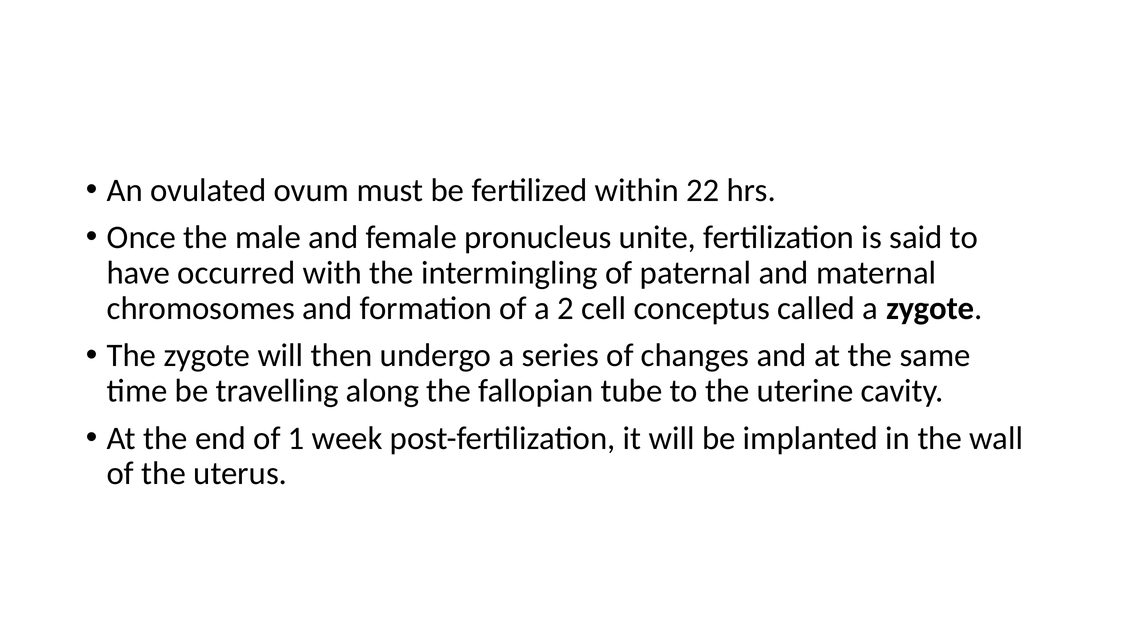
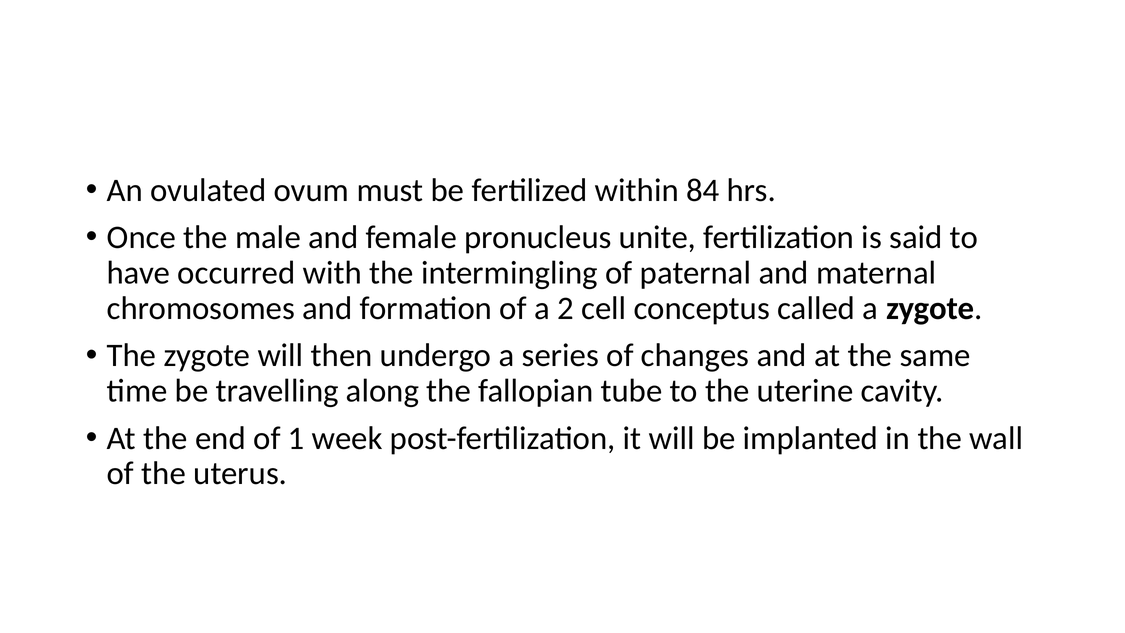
22: 22 -> 84
